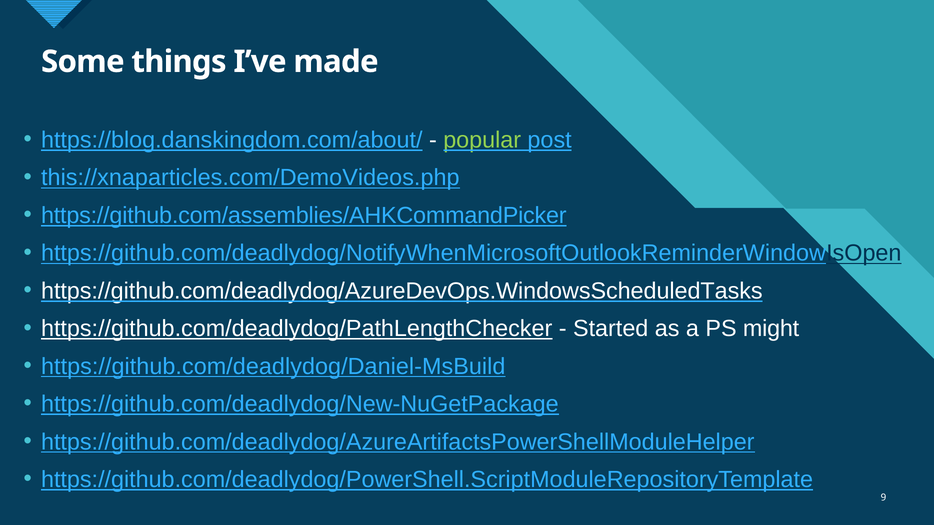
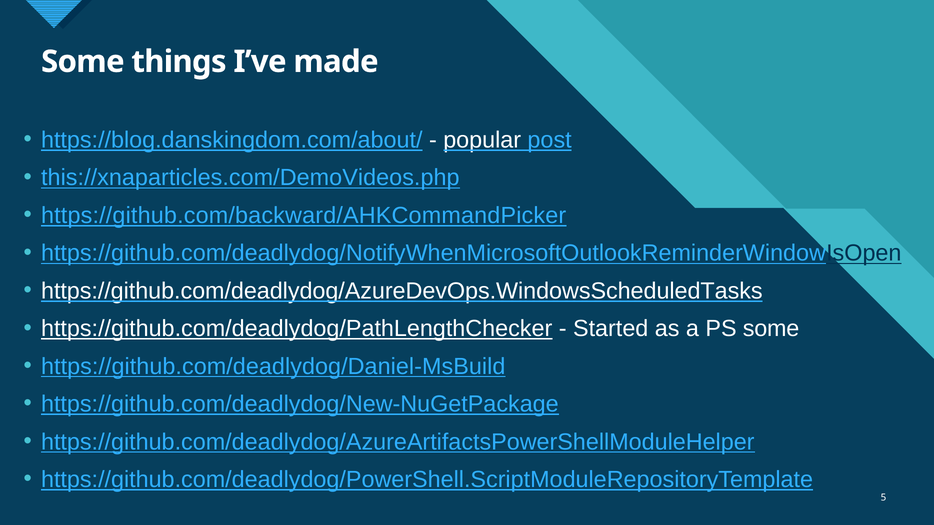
popular colour: light green -> white
https://github.com/assemblies/AHKCommandPicker: https://github.com/assemblies/AHKCommandPicker -> https://github.com/backward/AHKCommandPicker
PS might: might -> some
9: 9 -> 5
